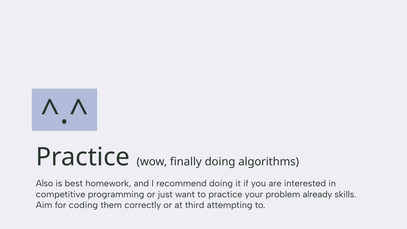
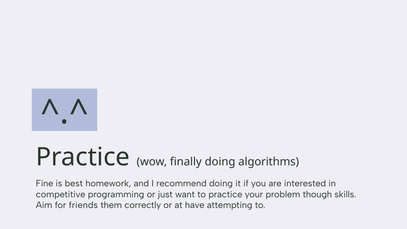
Also: Also -> Fine
already: already -> though
coding: coding -> friends
third: third -> have
